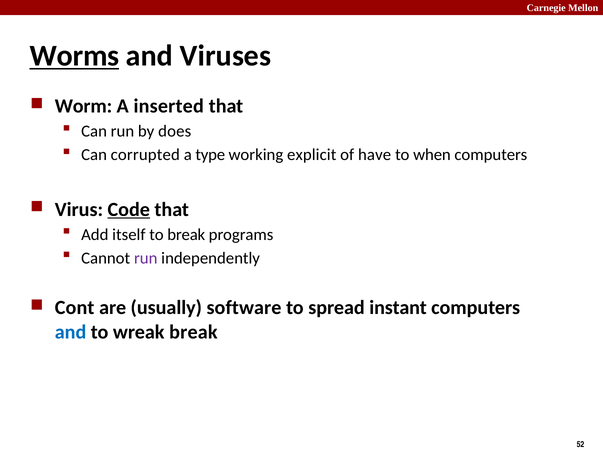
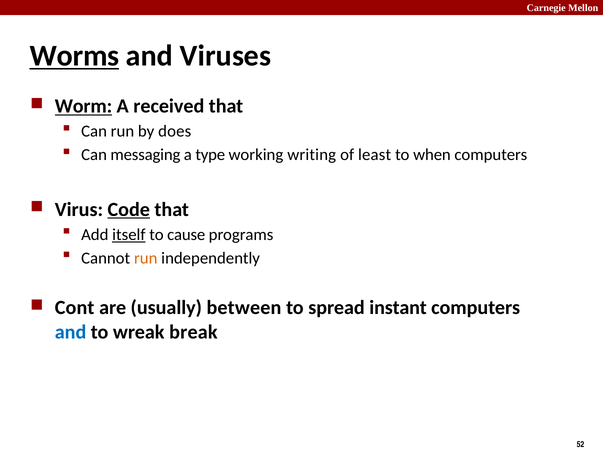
Worm underline: none -> present
inserted: inserted -> received
corrupted: corrupted -> messaging
explicit: explicit -> writing
have: have -> least
itself underline: none -> present
to break: break -> cause
run at (146, 258) colour: purple -> orange
software: software -> between
